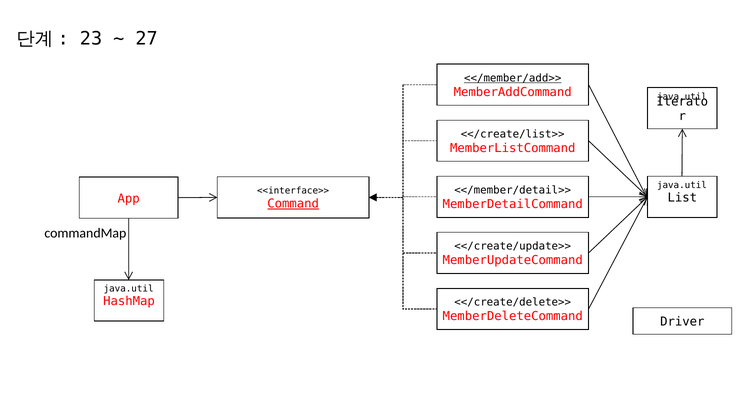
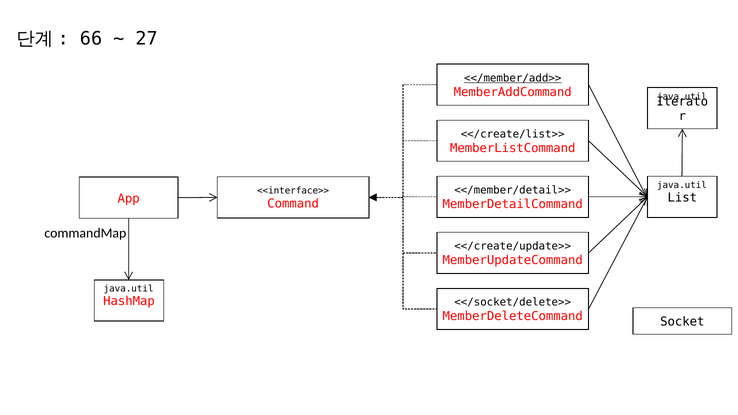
23: 23 -> 66
Command underline: present -> none
<</create/delete>>: <</create/delete>> -> <</socket/delete>>
Driver: Driver -> Socket
